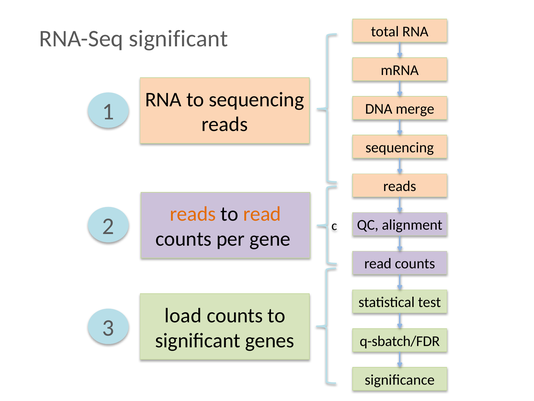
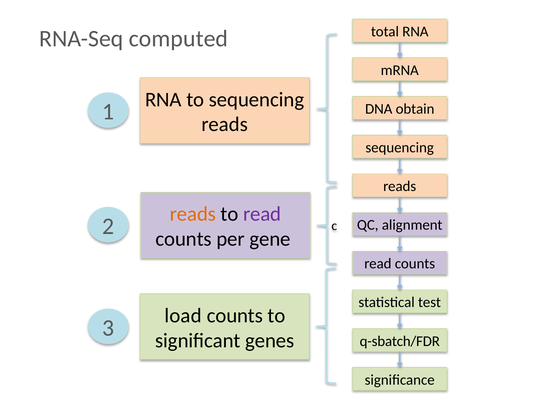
RNA-Seq significant: significant -> computed
merge: merge -> obtain
read at (262, 214) colour: orange -> purple
